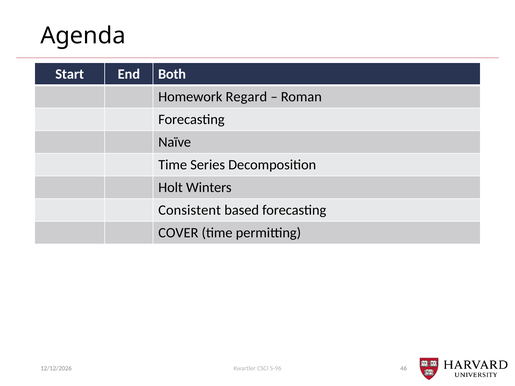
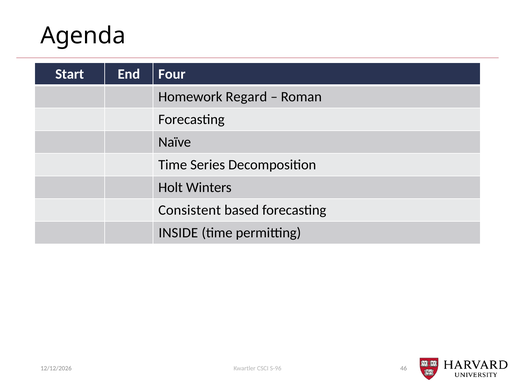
Both: Both -> Four
COVER: COVER -> INSIDE
